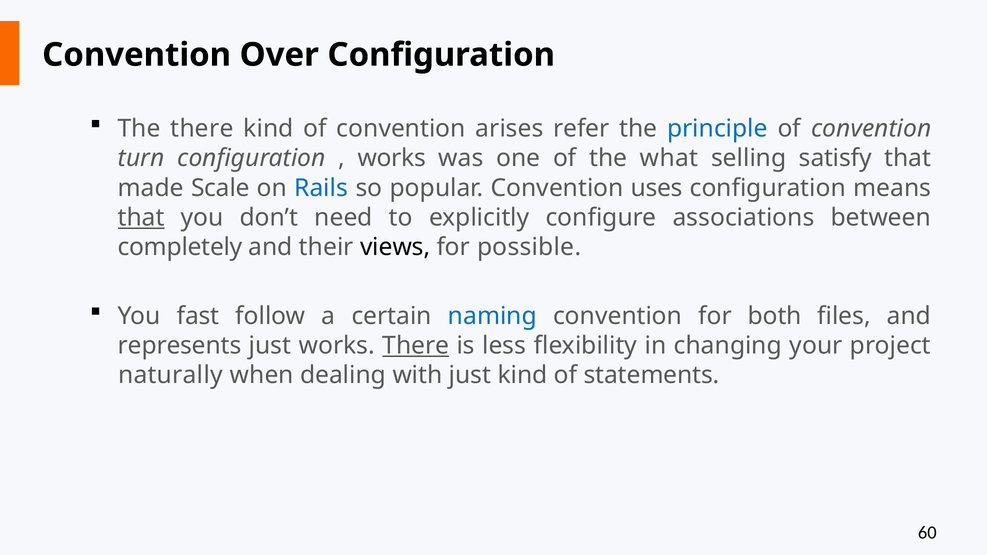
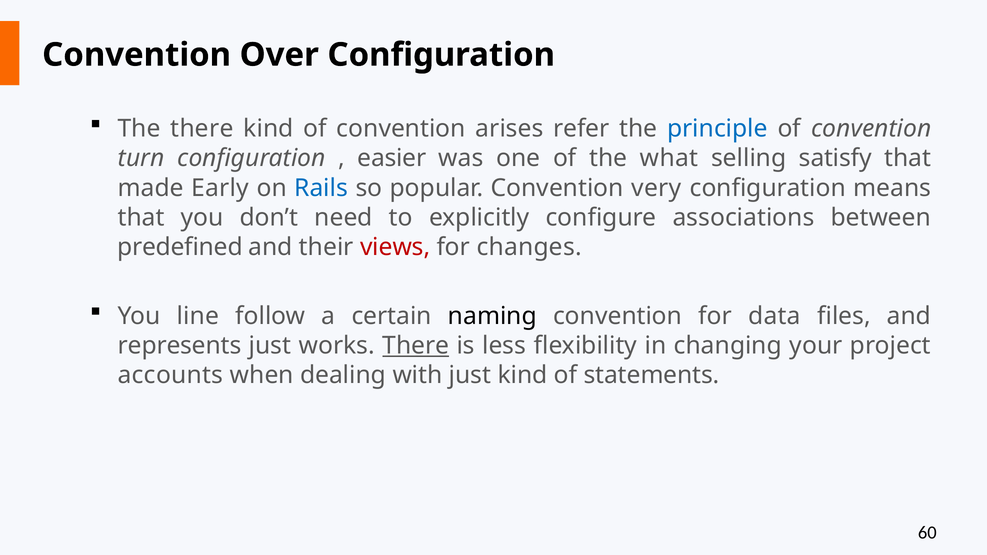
works at (392, 158): works -> easier
Scale: Scale -> Early
uses: uses -> very
that at (141, 218) underline: present -> none
completely: completely -> predefined
views colour: black -> red
possible: possible -> changes
fast: fast -> line
naming colour: blue -> black
both: both -> data
naturally: naturally -> accounts
